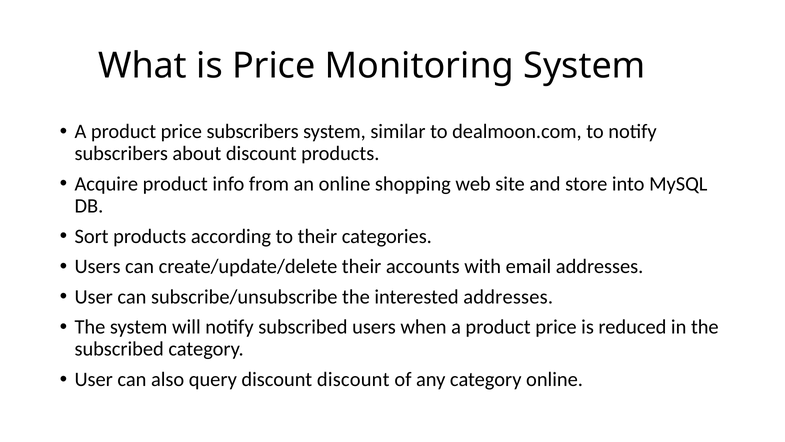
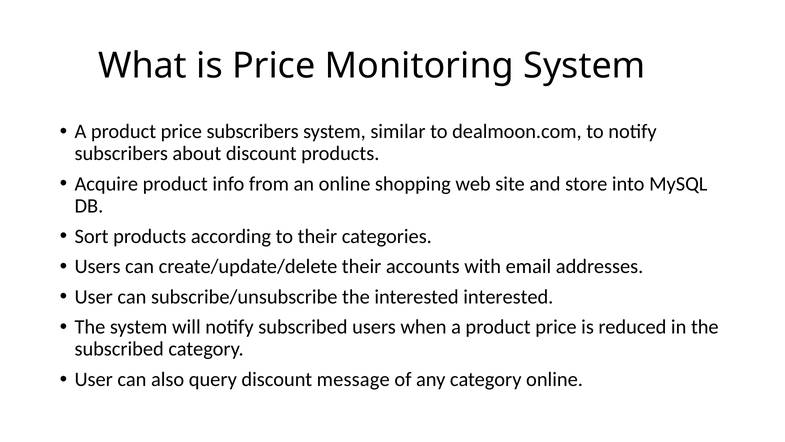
interested addresses: addresses -> interested
discount discount: discount -> message
